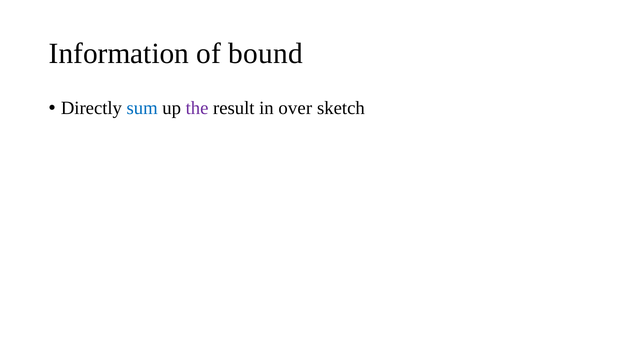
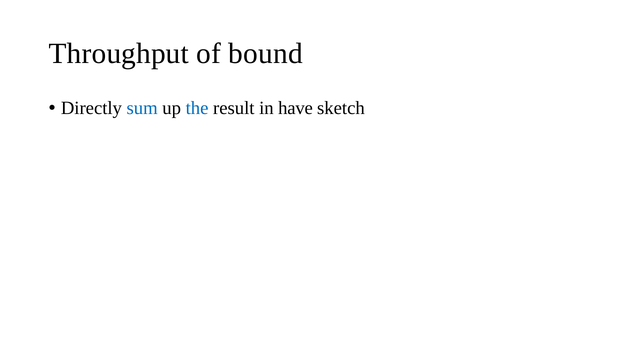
Information: Information -> Throughput
the colour: purple -> blue
over: over -> have
